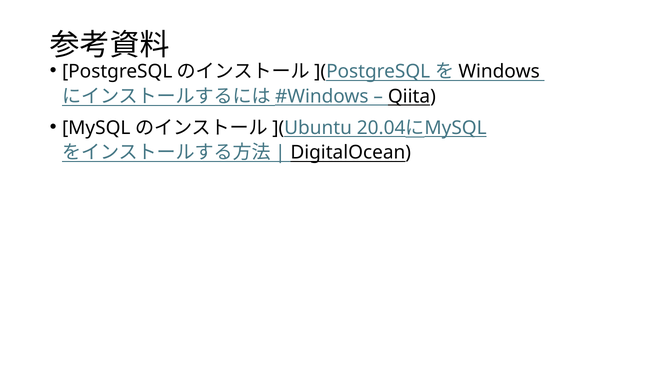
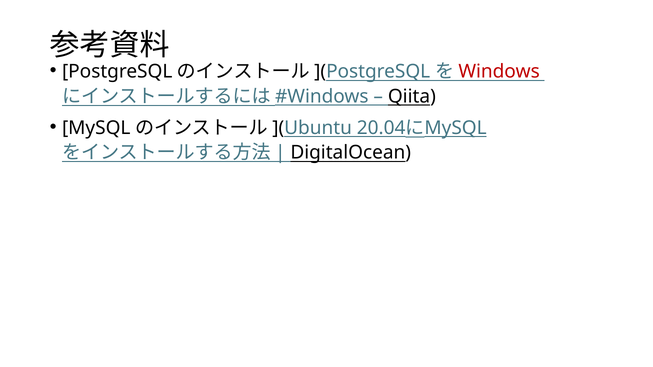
Windows colour: black -> red
